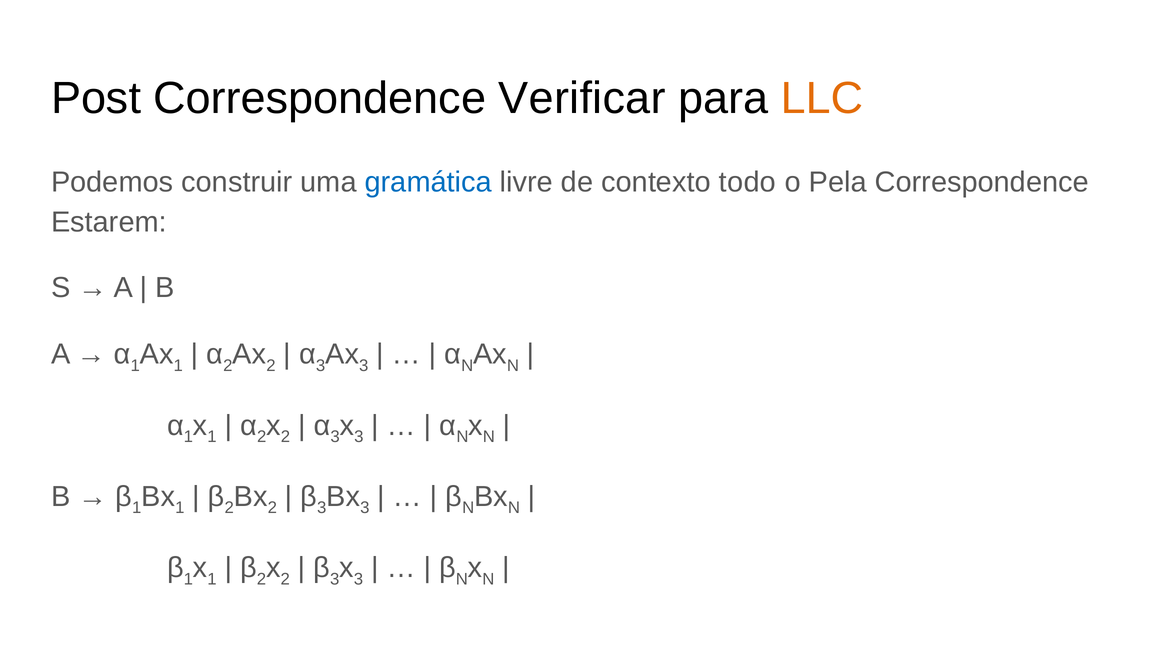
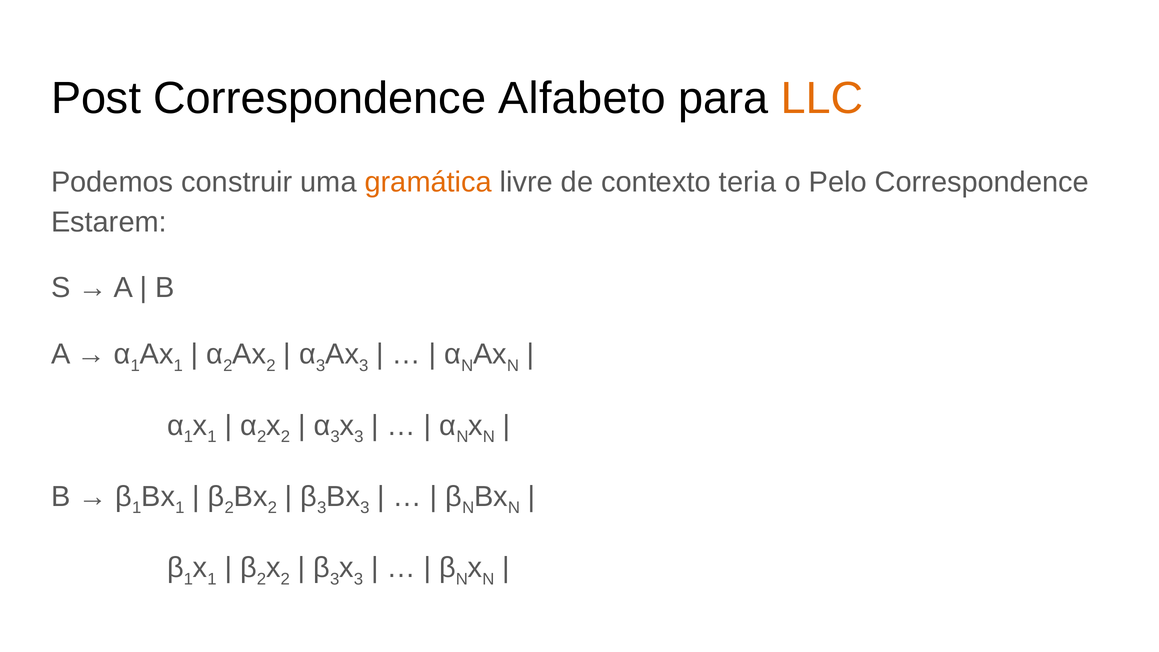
Verificar: Verificar -> Alfabeto
gramática colour: blue -> orange
todo: todo -> teria
Pela: Pela -> Pelo
